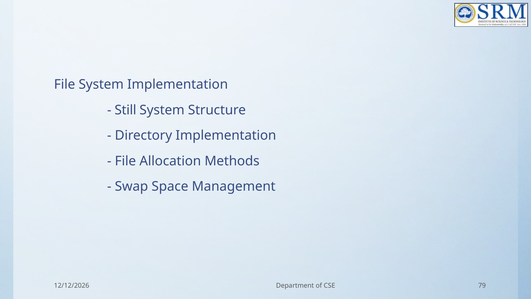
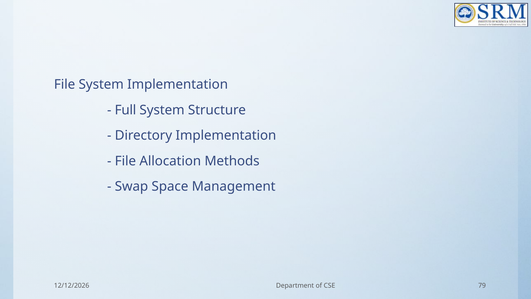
Still: Still -> Full
